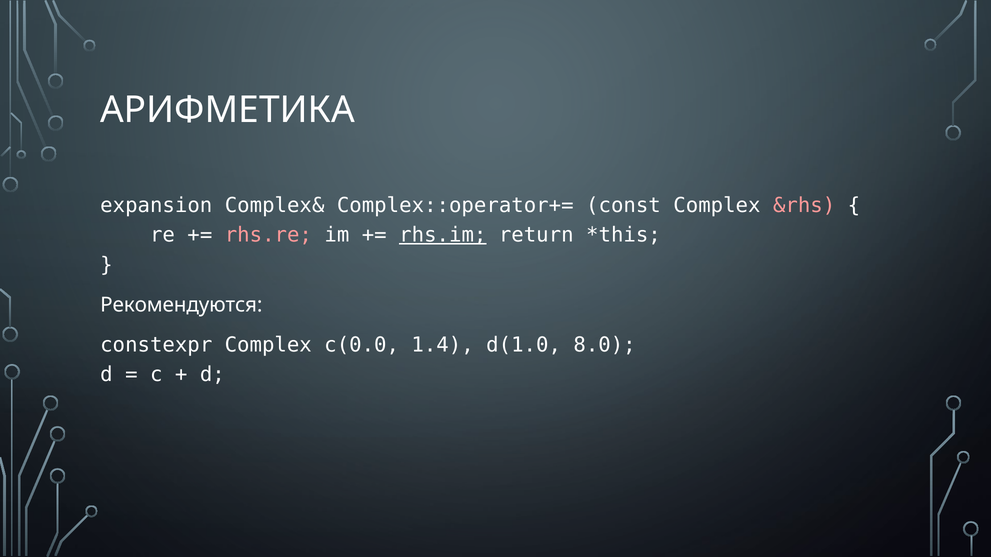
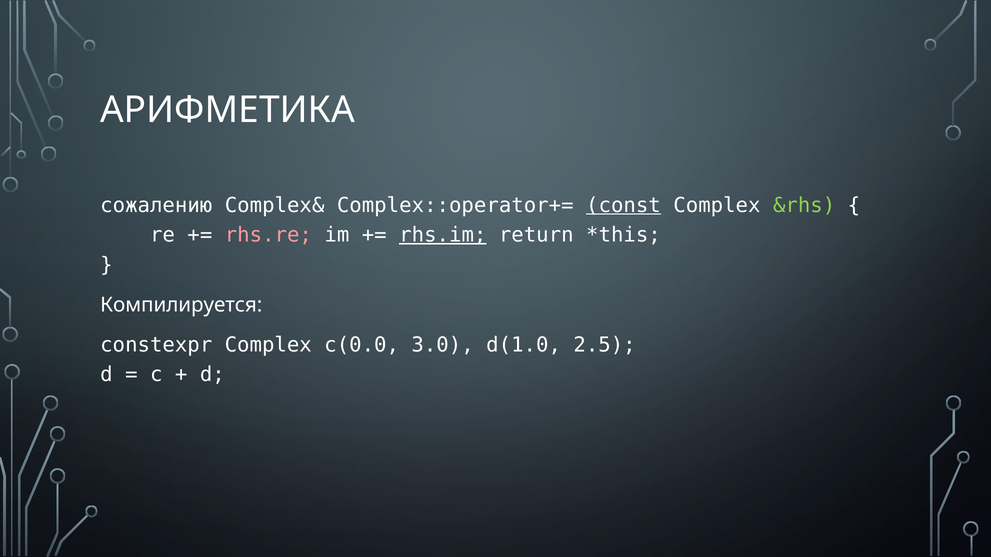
expansion: expansion -> сожалению
const underline: none -> present
&rhs colour: pink -> light green
Рекомендуются: Рекомендуются -> Компилируется
1.4: 1.4 -> 3.0
8.0: 8.0 -> 2.5
